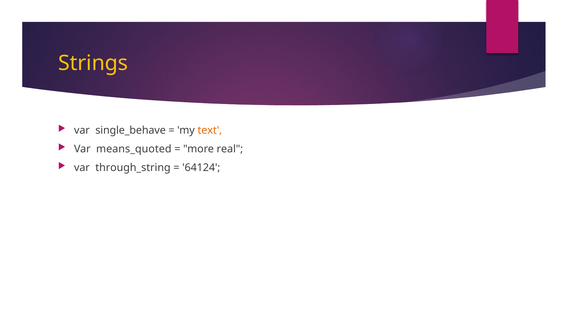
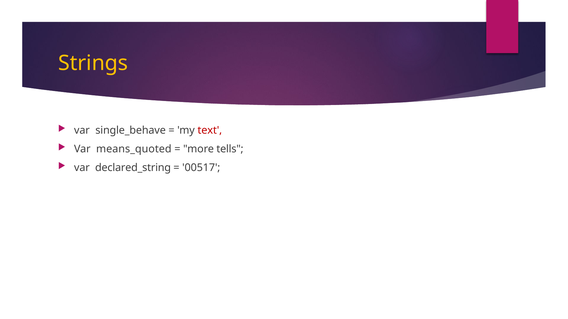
text colour: orange -> red
real: real -> tells
through_string: through_string -> declared_string
64124: 64124 -> 00517
